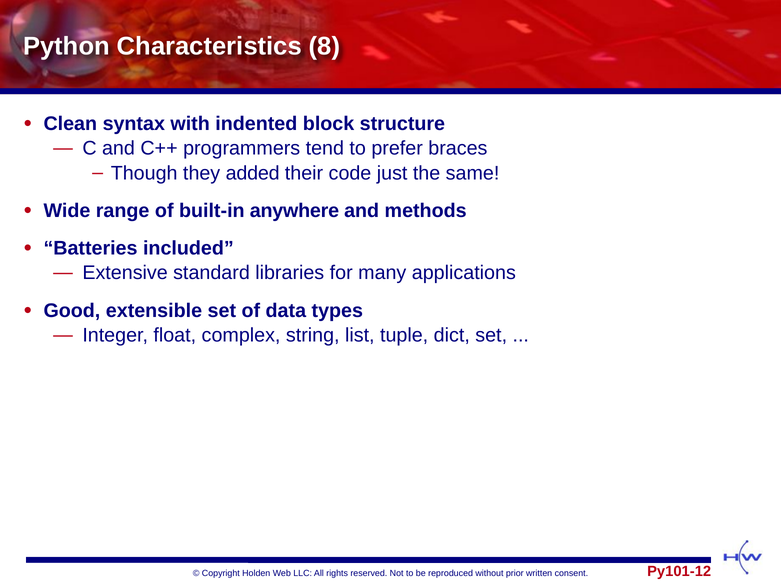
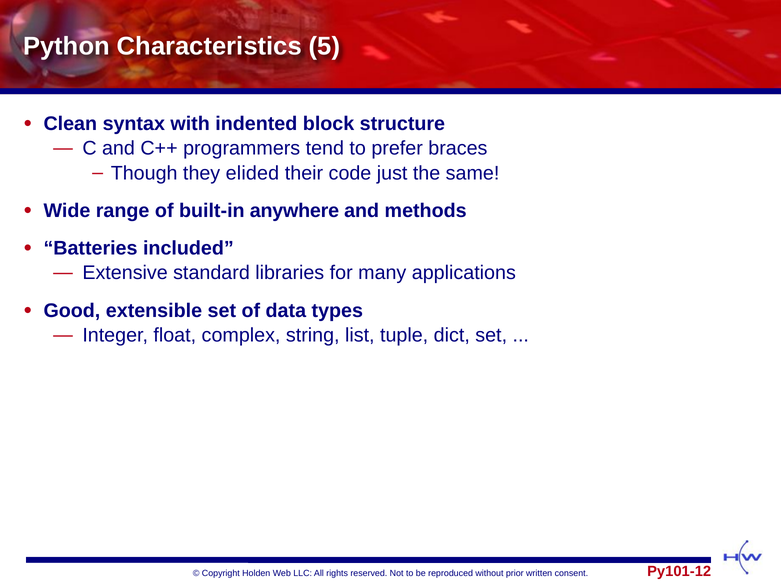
8: 8 -> 5
added: added -> elided
